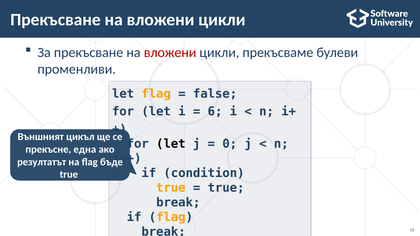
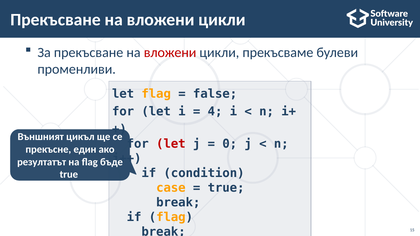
6: 6 -> 4
let at (171, 144) colour: black -> red
една: една -> един
true at (171, 188): true -> case
